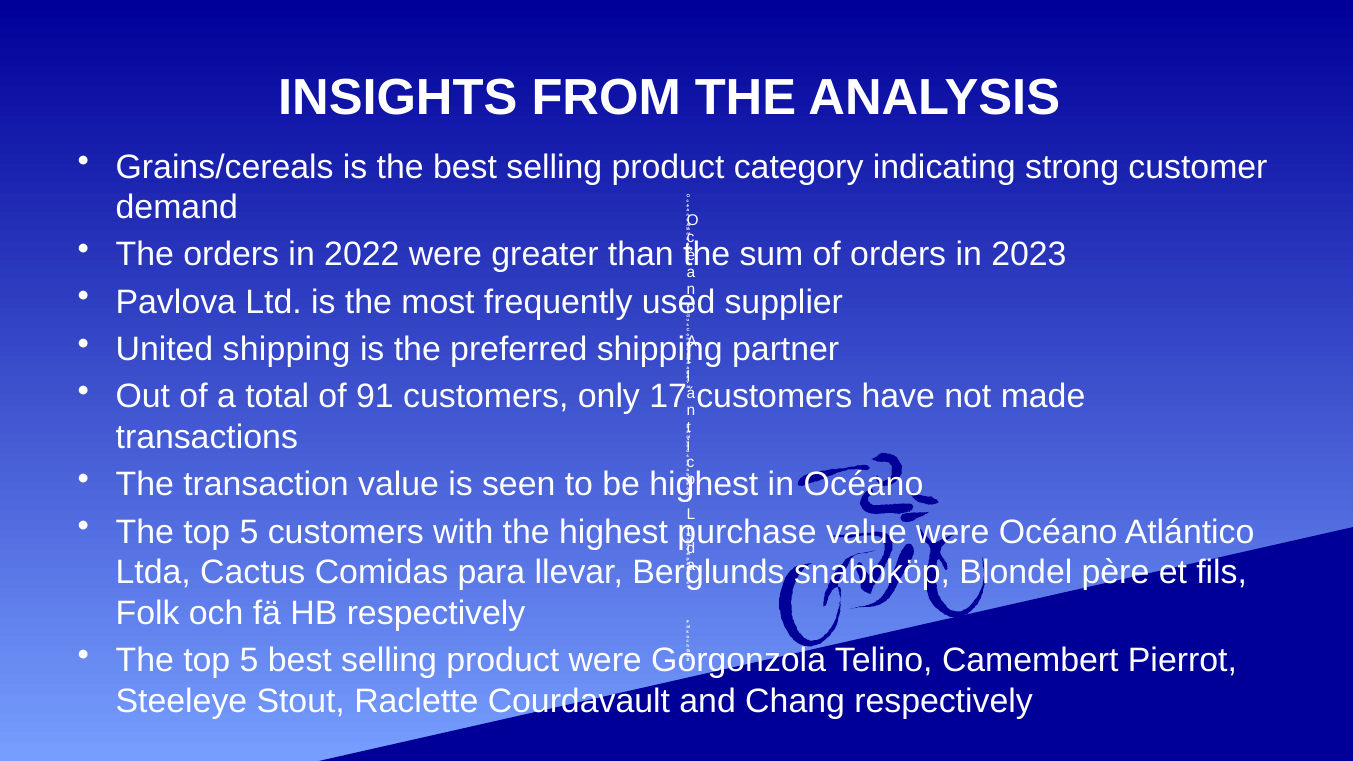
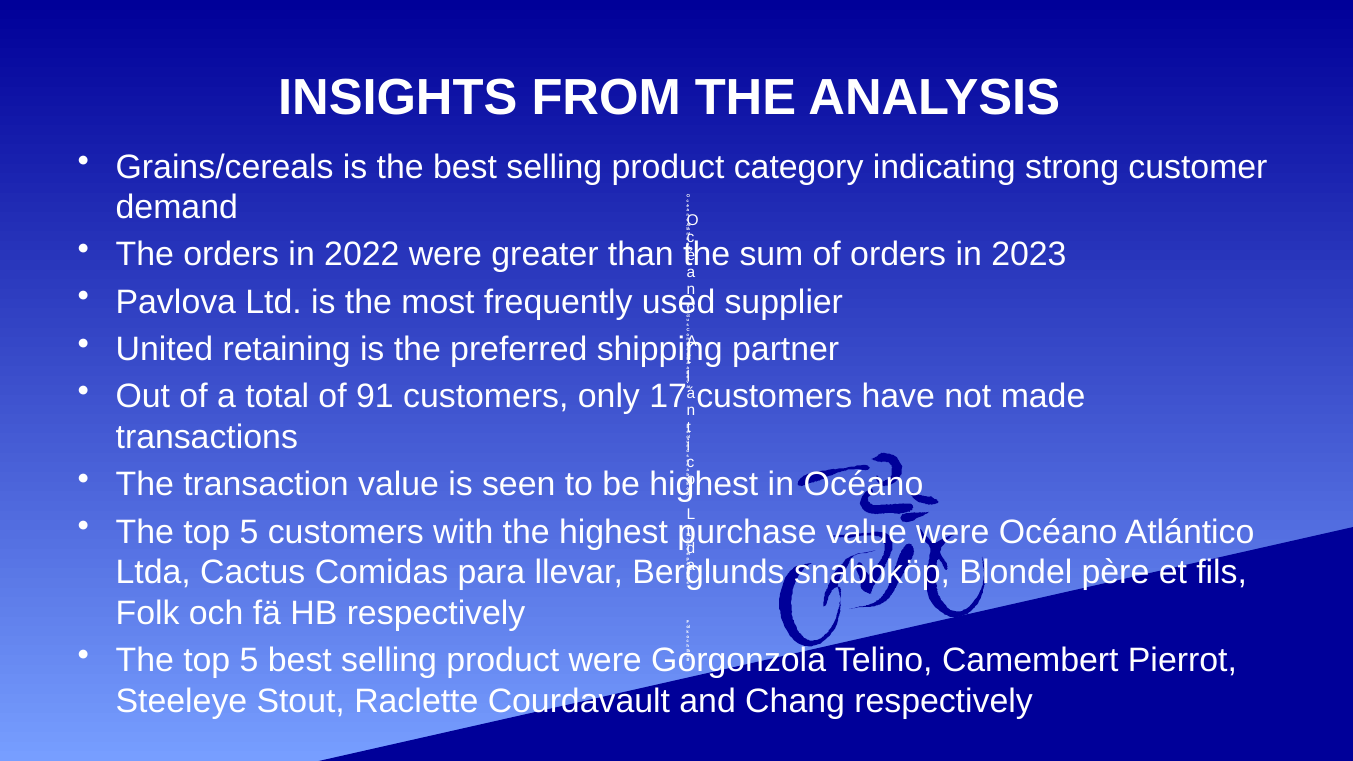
United shipping: shipping -> retaining
